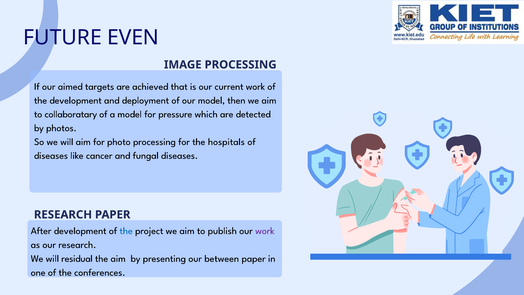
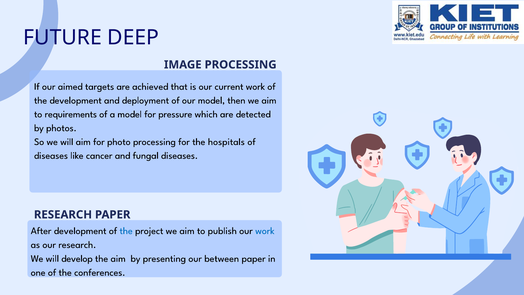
EVEN: EVEN -> DEEP
collaboratary: collaboratary -> requirements
work at (265, 231) colour: purple -> blue
residual: residual -> develop
